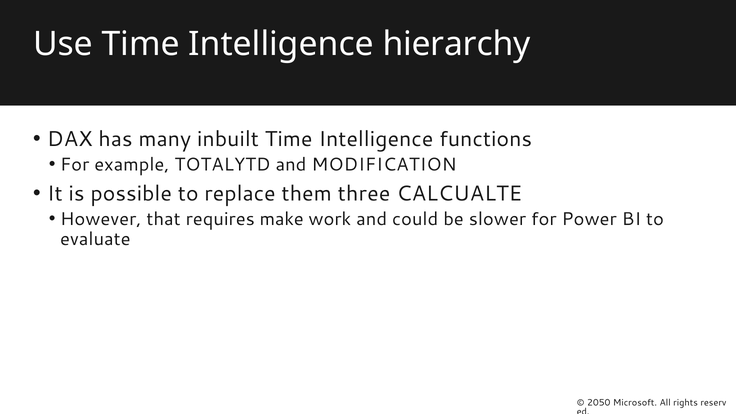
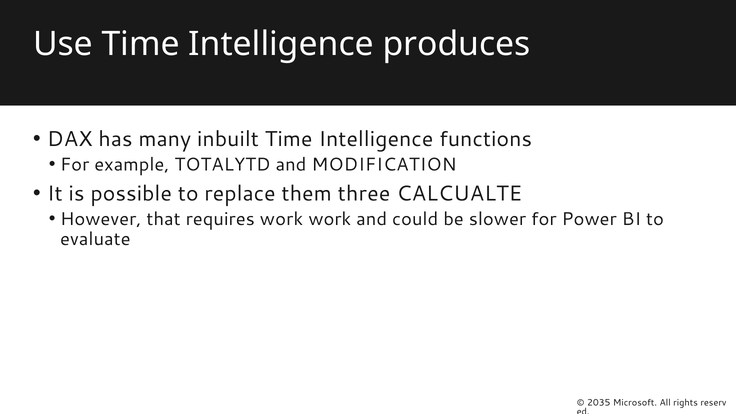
hierarchy: hierarchy -> produces
requires make: make -> work
2050: 2050 -> 2035
